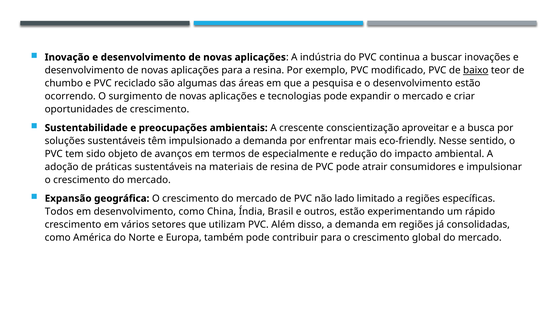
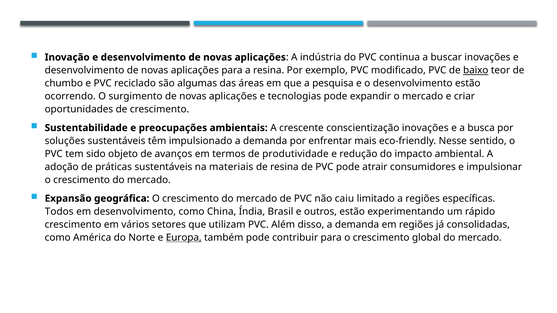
conscientização aproveitar: aproveitar -> inovações
especialmente: especialmente -> produtividade
lado: lado -> caiu
Europa underline: none -> present
